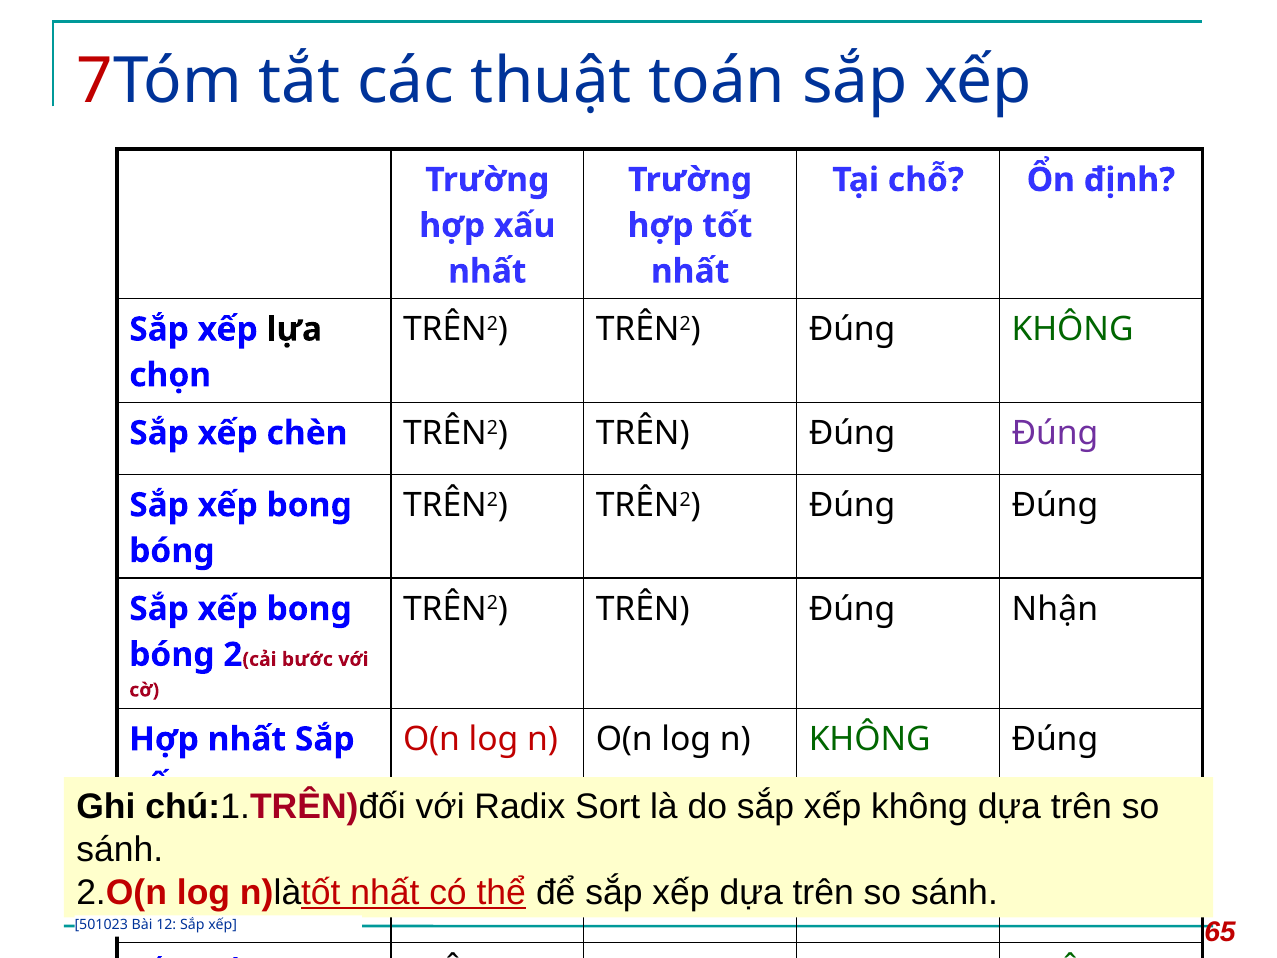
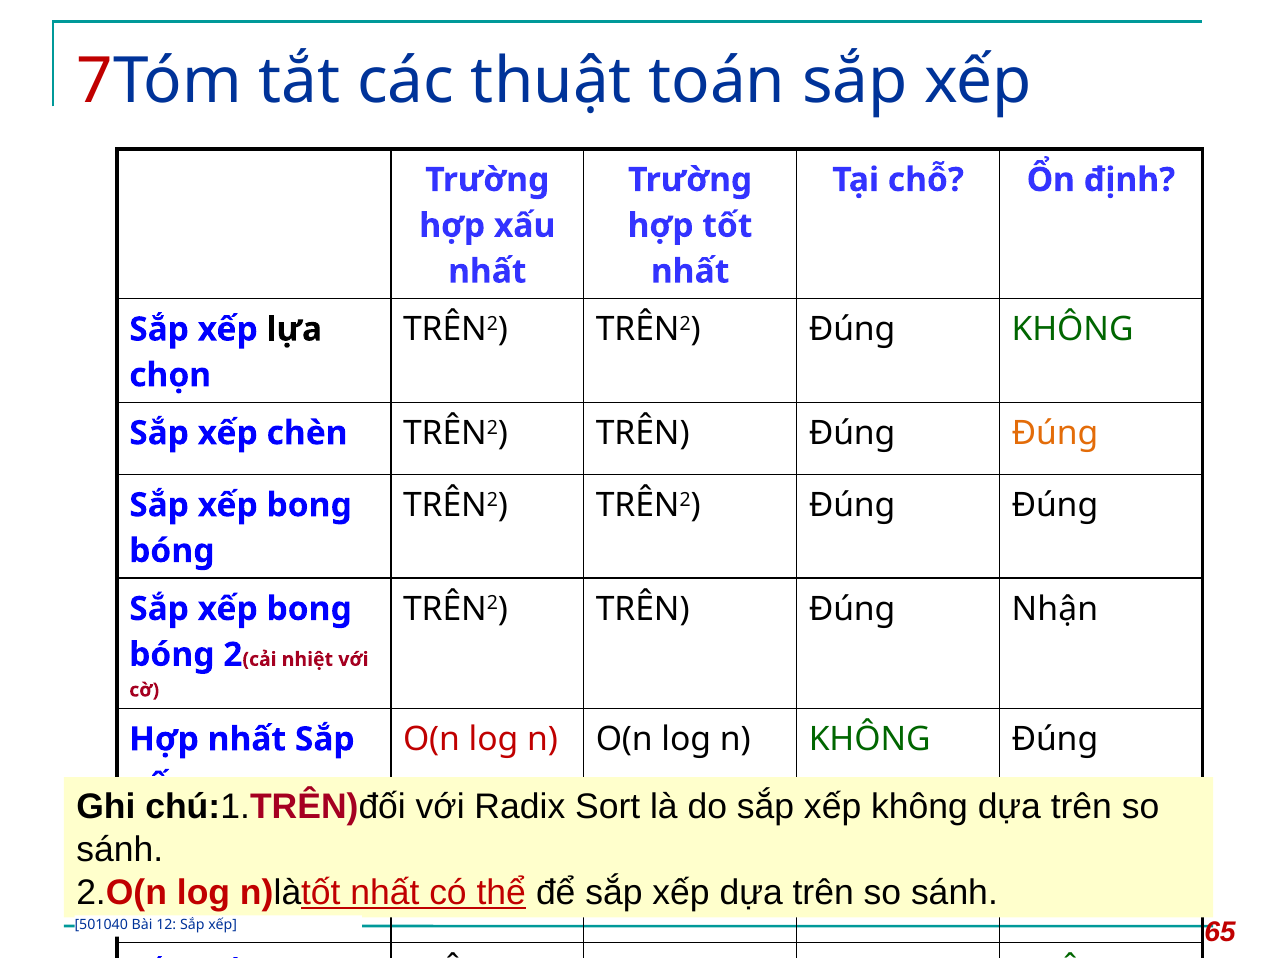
Đúng at (1055, 433) colour: purple -> orange
bước: bước -> nhiệt
501023: 501023 -> 501040
